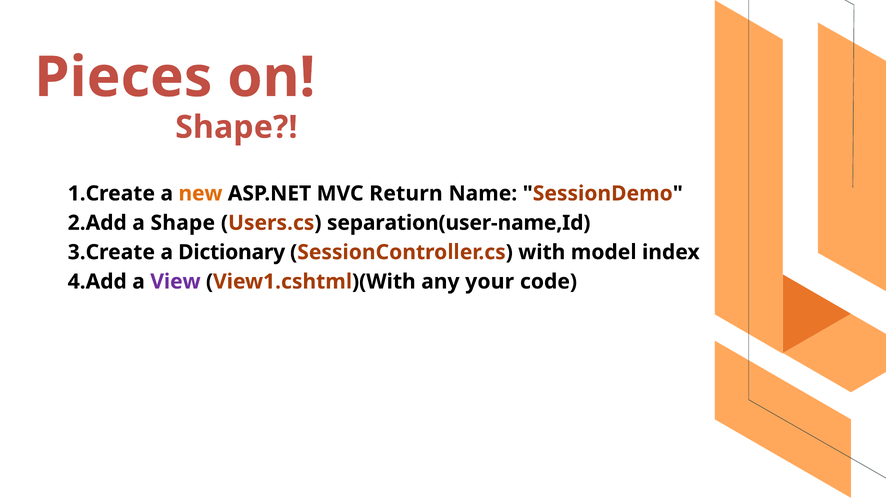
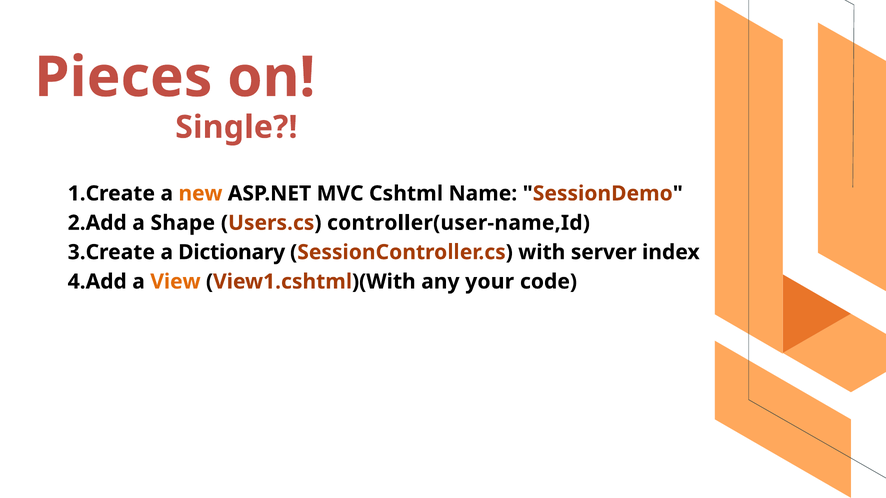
Shape at (236, 127): Shape -> Single
Return: Return -> Cshtml
separation(user-name,Id: separation(user-name,Id -> controller(user-name,Id
model: model -> server
View colour: purple -> orange
